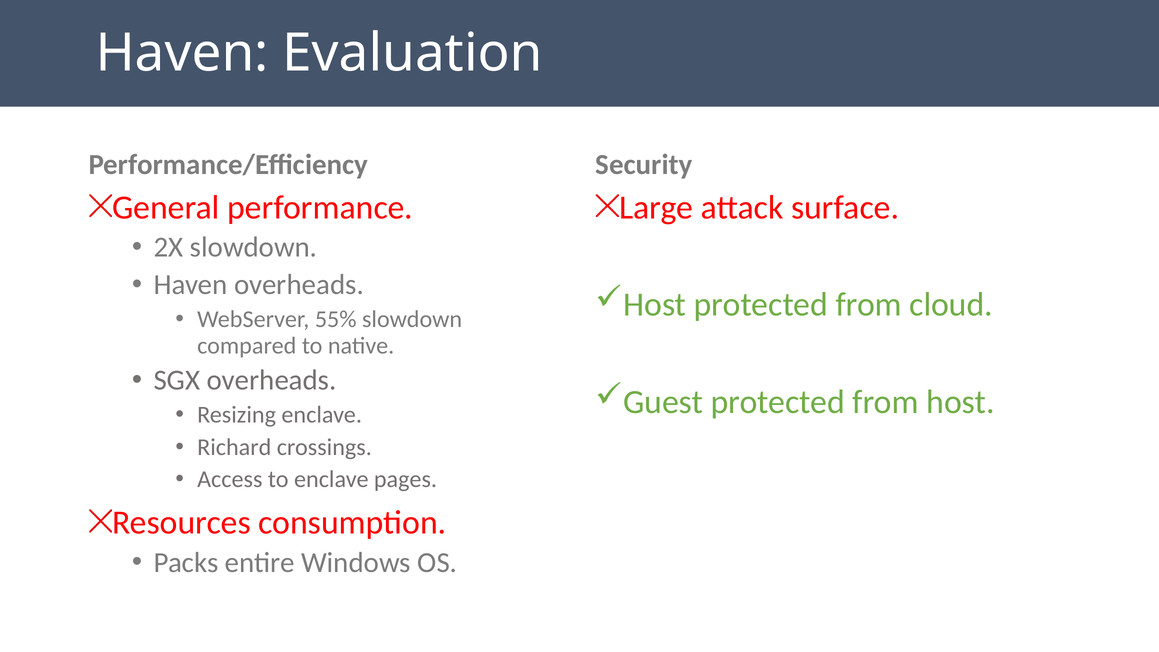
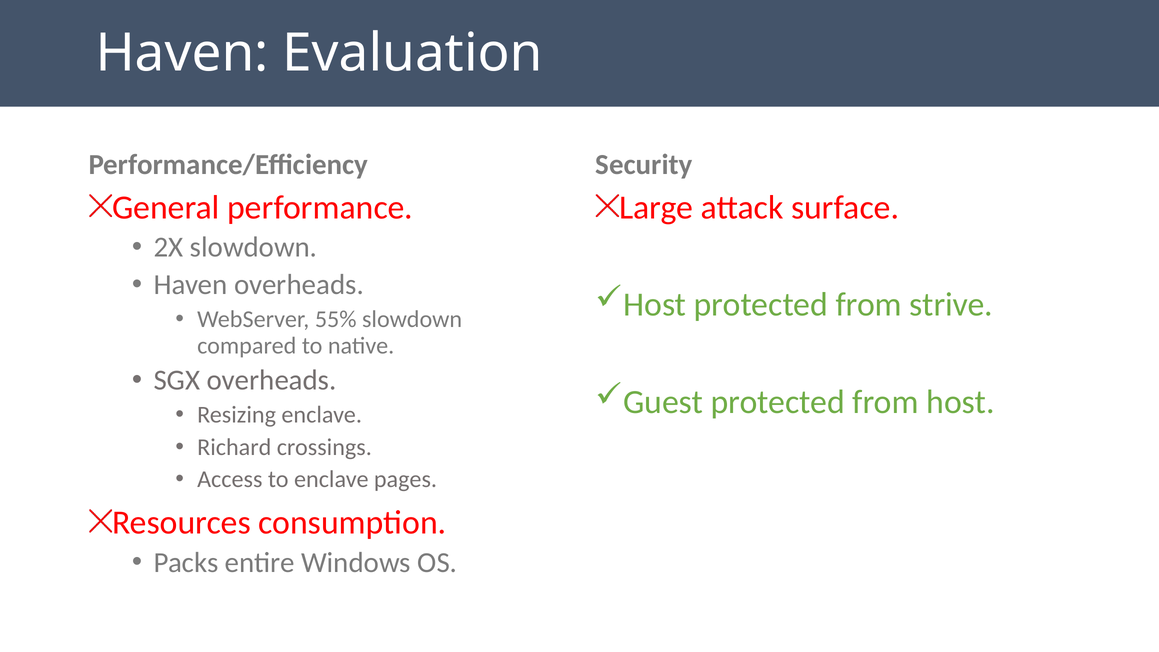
cloud: cloud -> strive
